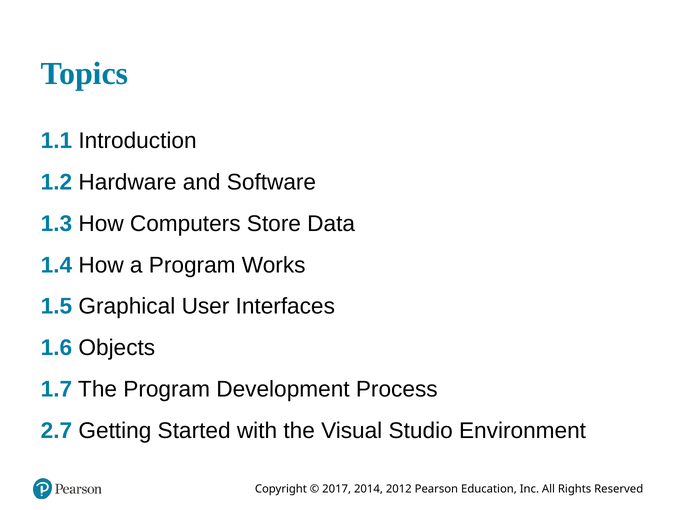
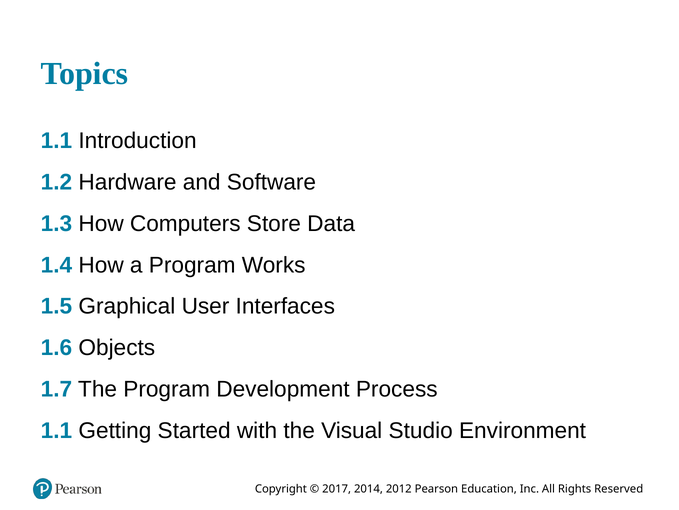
2.7 at (56, 430): 2.7 -> 1.1
